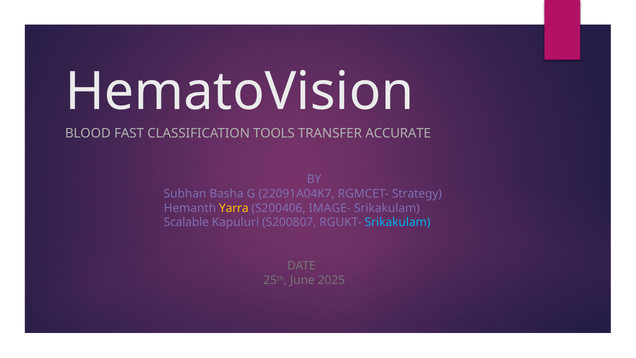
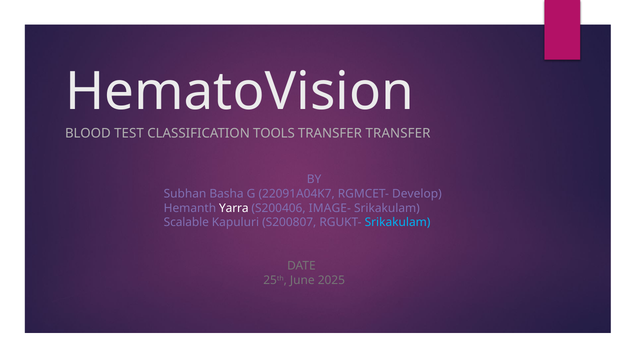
FAST: FAST -> TEST
TRANSFER ACCURATE: ACCURATE -> TRANSFER
Strategy: Strategy -> Develop
Yarra colour: yellow -> white
